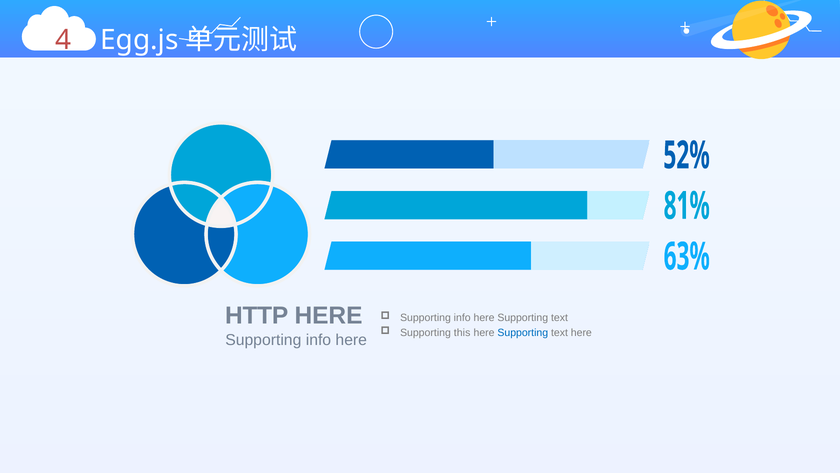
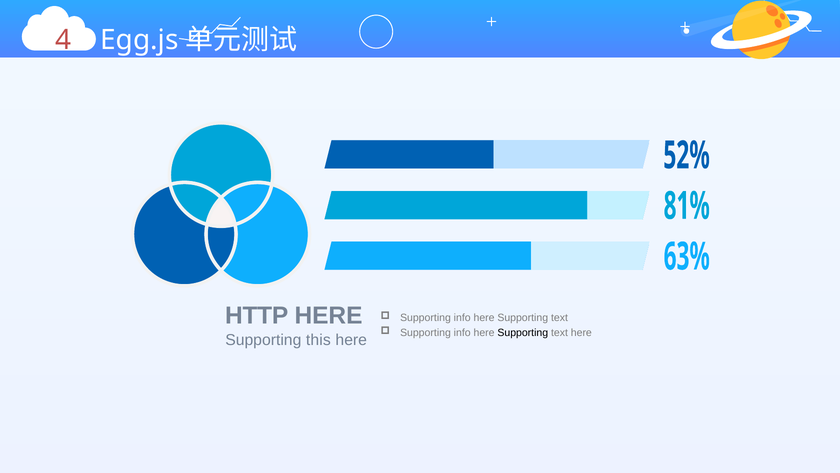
this at (462, 332): this -> info
Supporting at (523, 332) colour: blue -> black
info at (318, 340): info -> this
